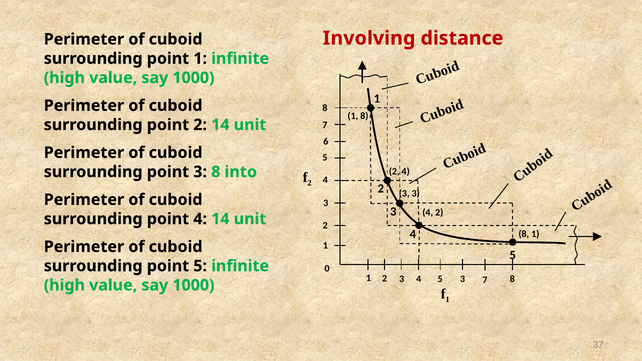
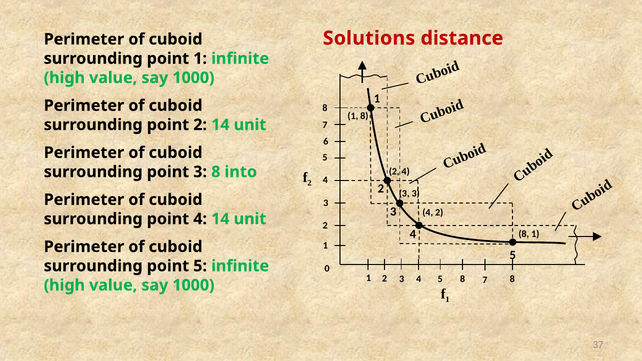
Involving: Involving -> Solutions
5 3: 3 -> 8
